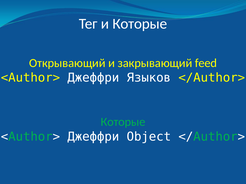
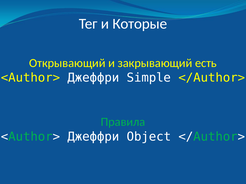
feed: feed -> есть
Языков: Языков -> Simple
Которые at (123, 122): Которые -> Правила
